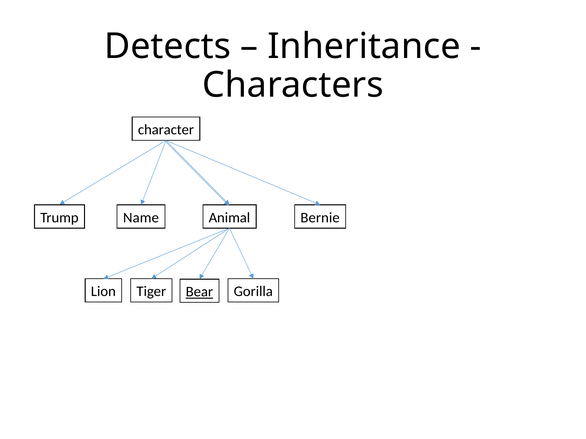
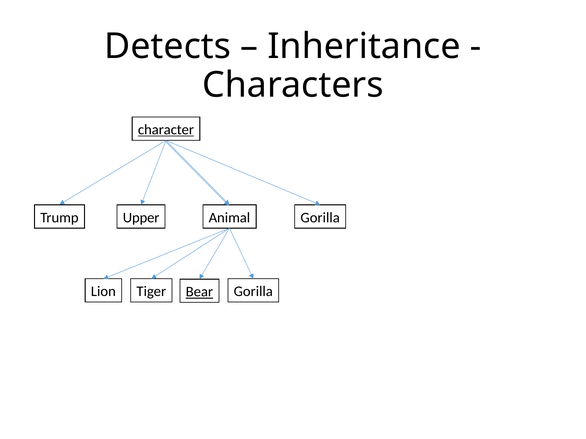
character underline: none -> present
Name: Name -> Upper
Animal Bernie: Bernie -> Gorilla
